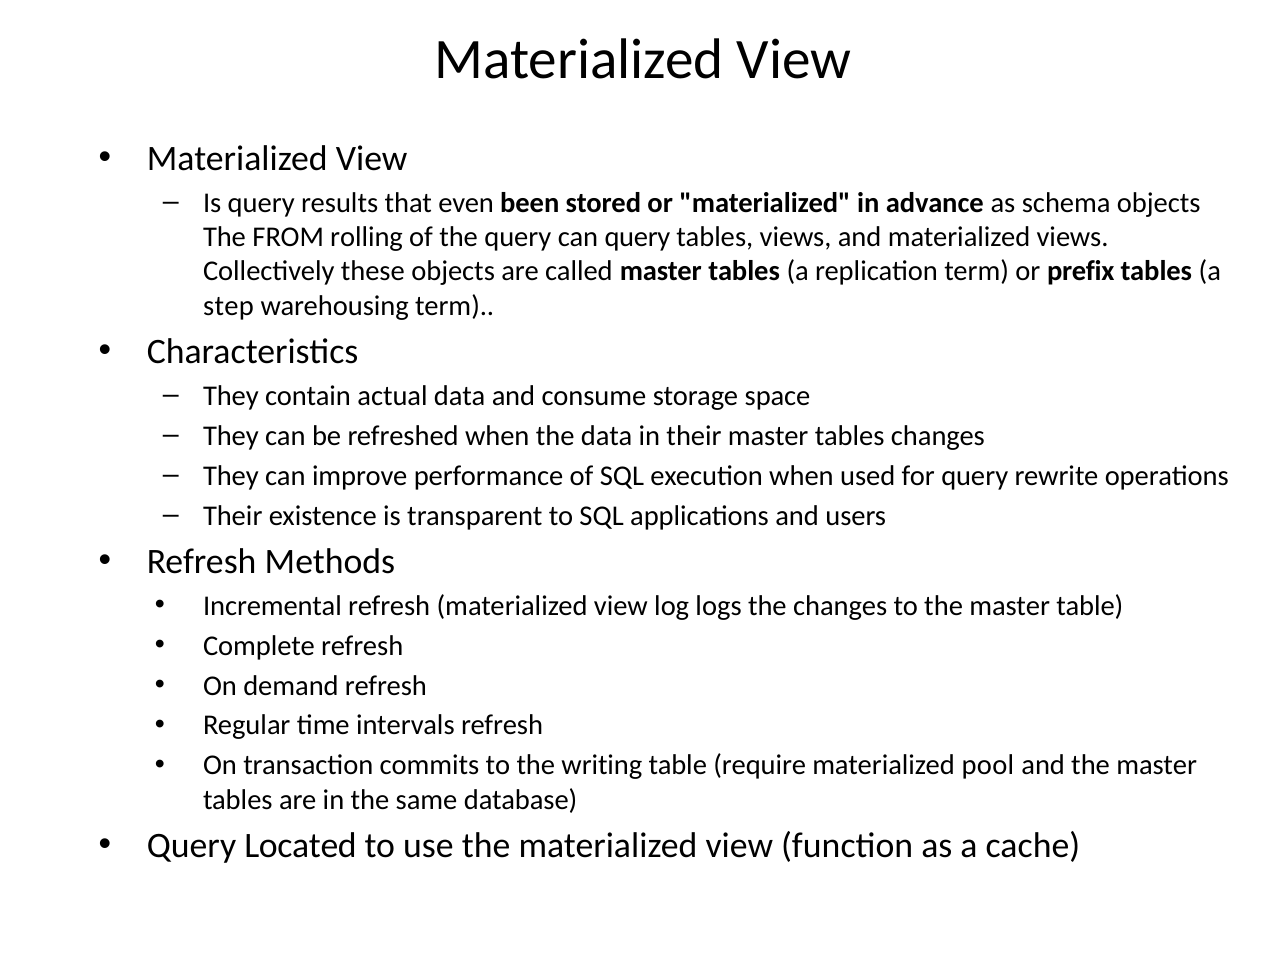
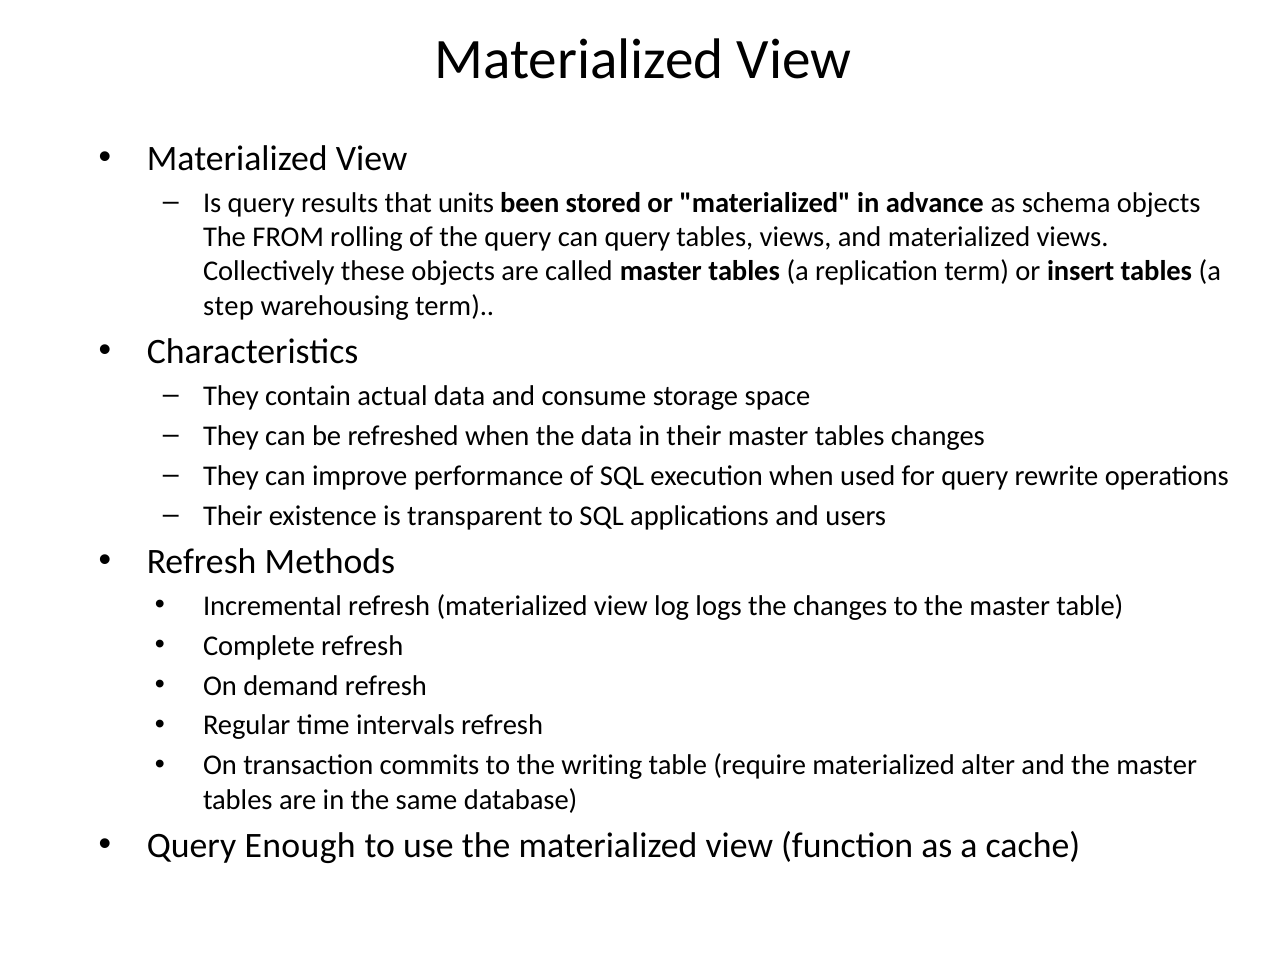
even: even -> units
prefix: prefix -> insert
pool: pool -> alter
Located: Located -> Enough
